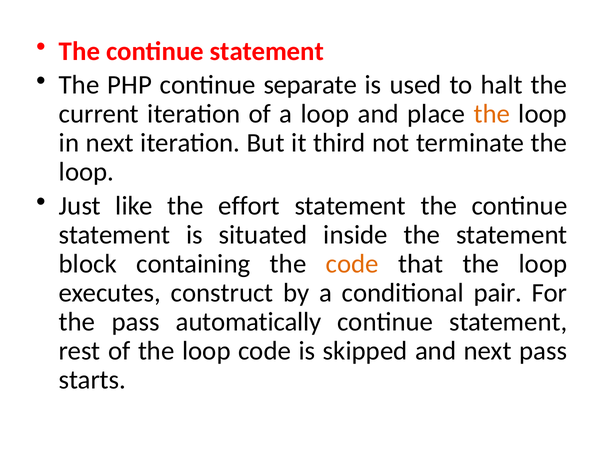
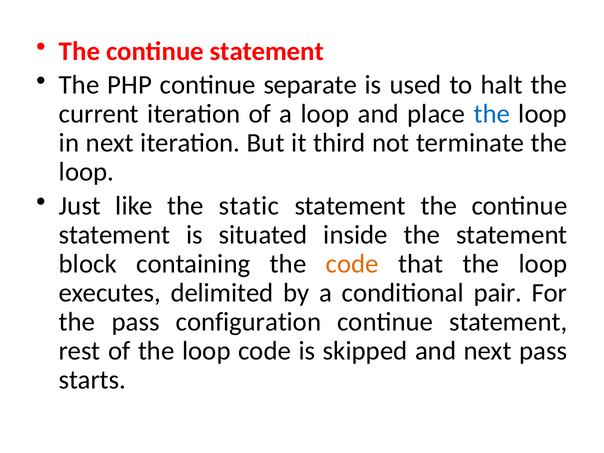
the at (492, 114) colour: orange -> blue
effort: effort -> static
construct: construct -> delimited
automatically: automatically -> configuration
